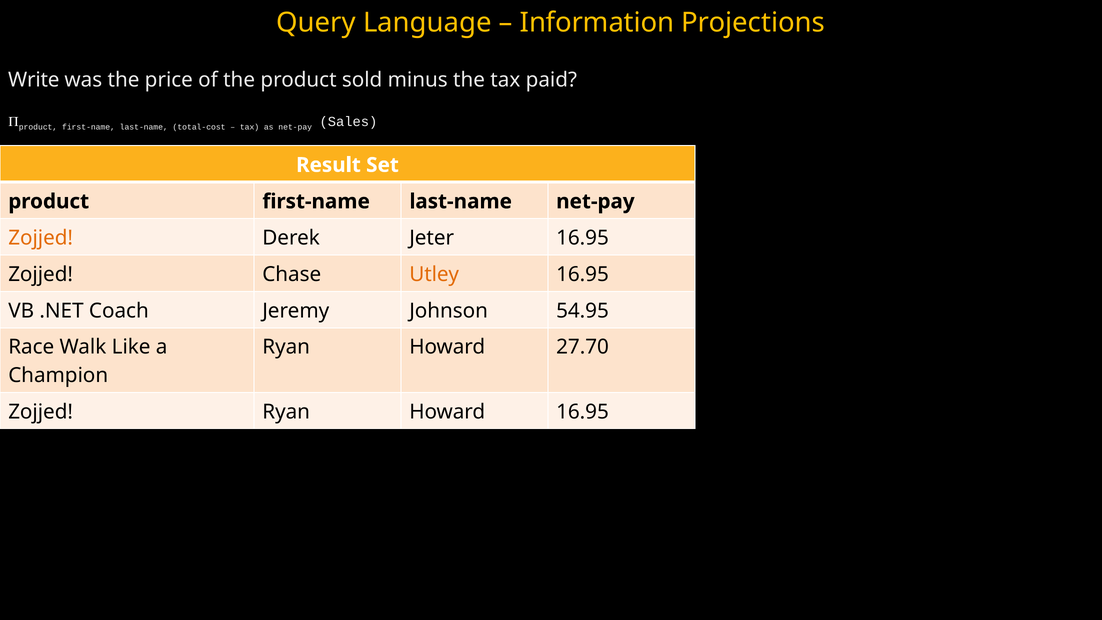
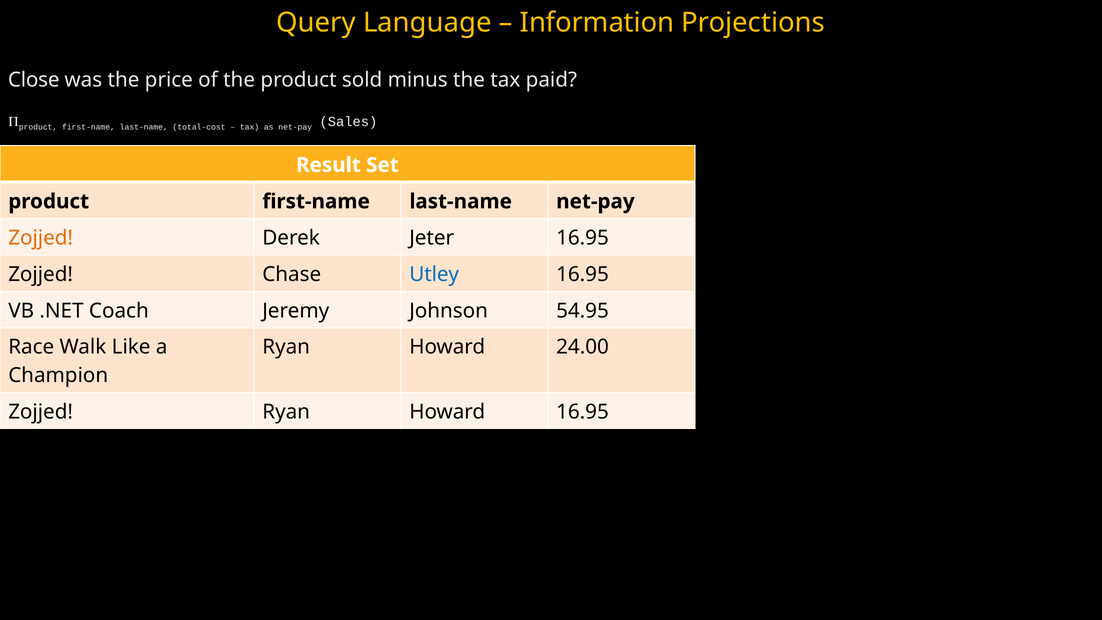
Write: Write -> Close
Utley colour: orange -> blue
27.70: 27.70 -> 24.00
